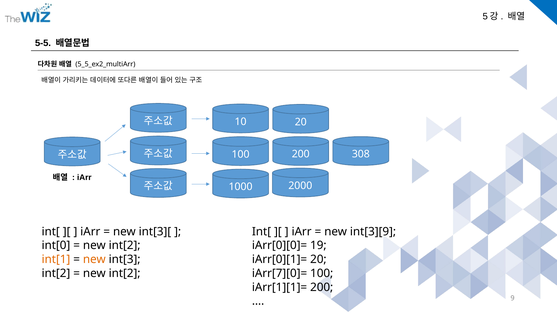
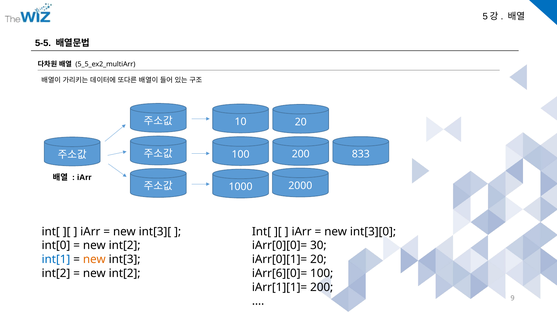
308: 308 -> 833
int[3][9: int[3][9 -> int[3][0
19: 19 -> 30
int[1 colour: orange -> blue
iArr[7][0]=: iArr[7][0]= -> iArr[6][0]=
